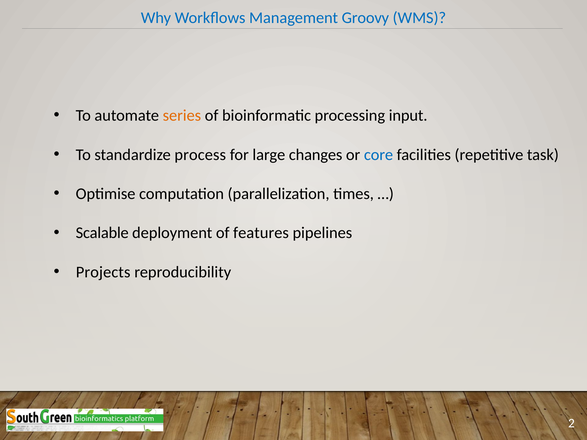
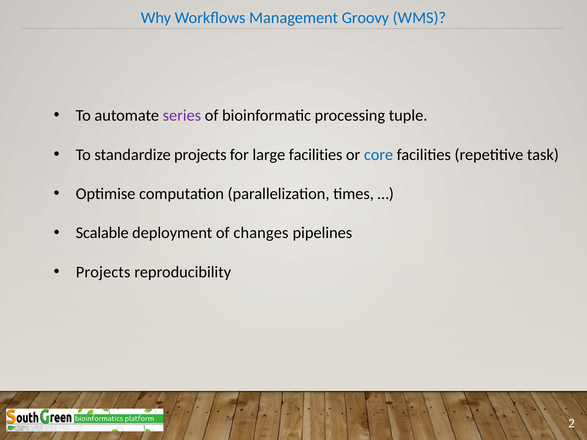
series colour: orange -> purple
input: input -> tuple
standardize process: process -> projects
large changes: changes -> facilities
features: features -> changes
